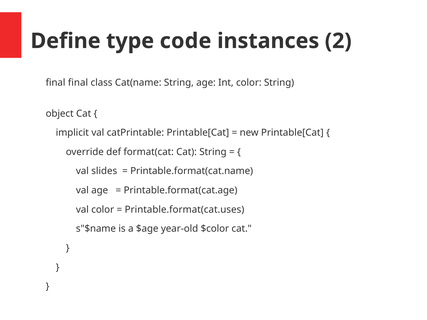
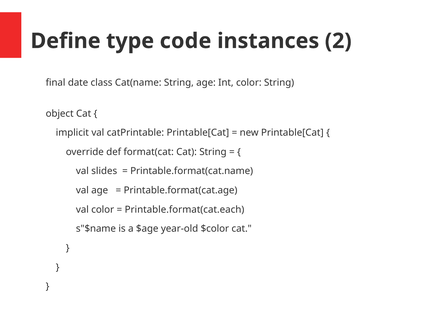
final final: final -> date
Printable.format(cat.uses: Printable.format(cat.uses -> Printable.format(cat.each
